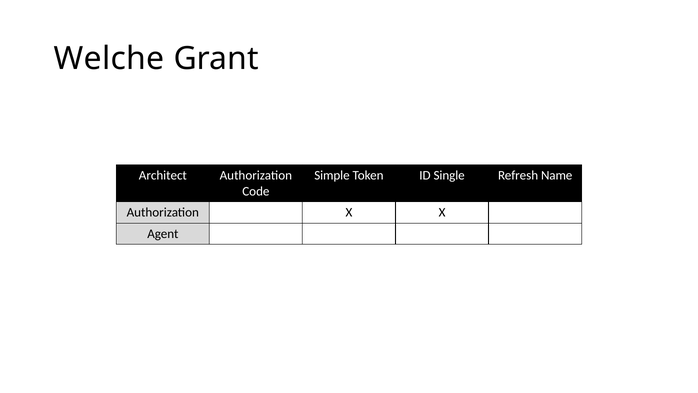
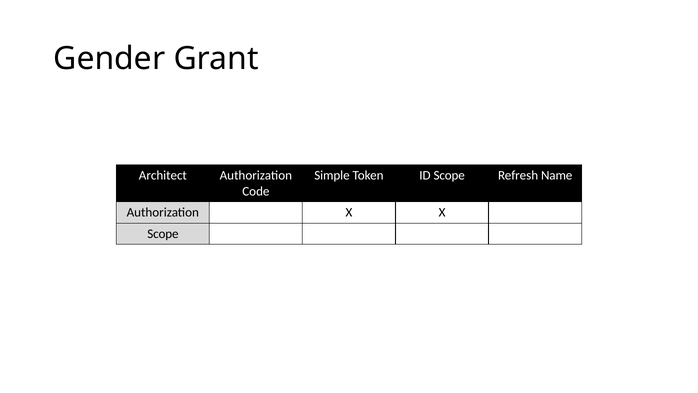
Welche: Welche -> Gender
ID Single: Single -> Scope
Agent at (163, 234): Agent -> Scope
